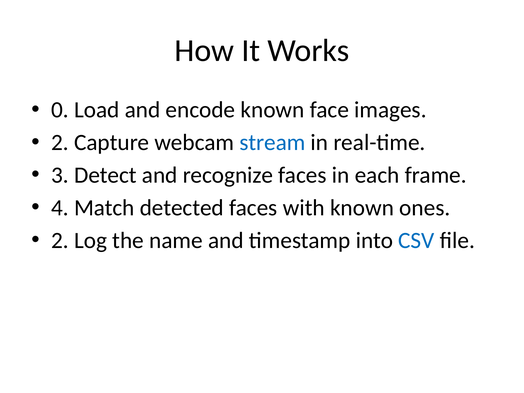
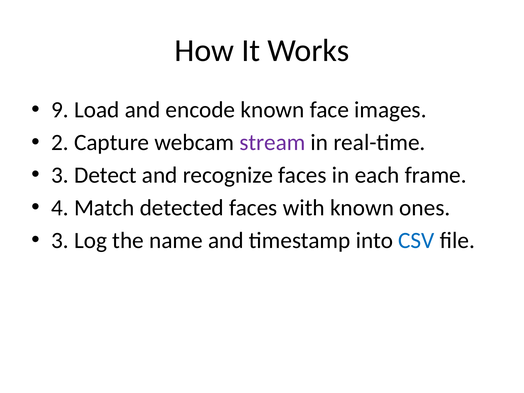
0: 0 -> 9
stream colour: blue -> purple
2 at (60, 240): 2 -> 3
